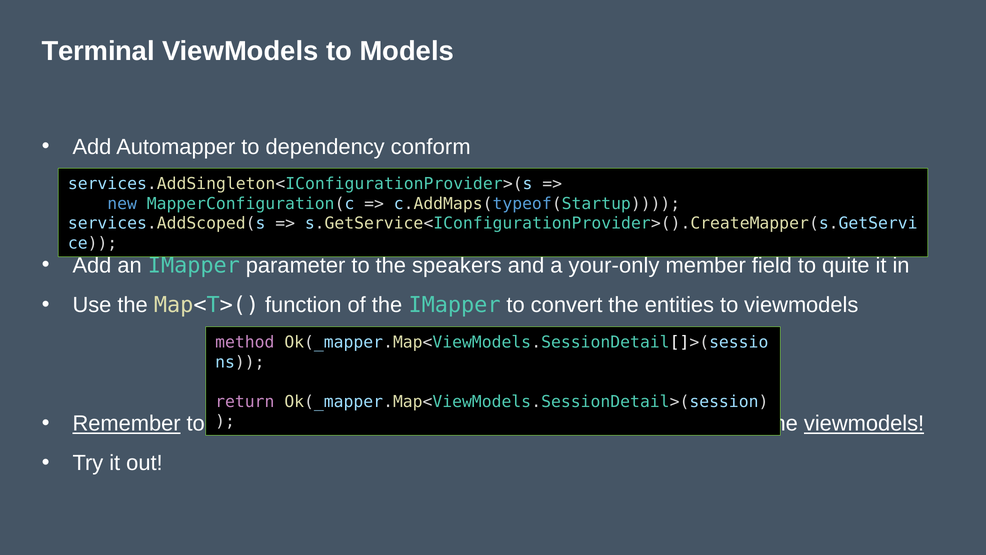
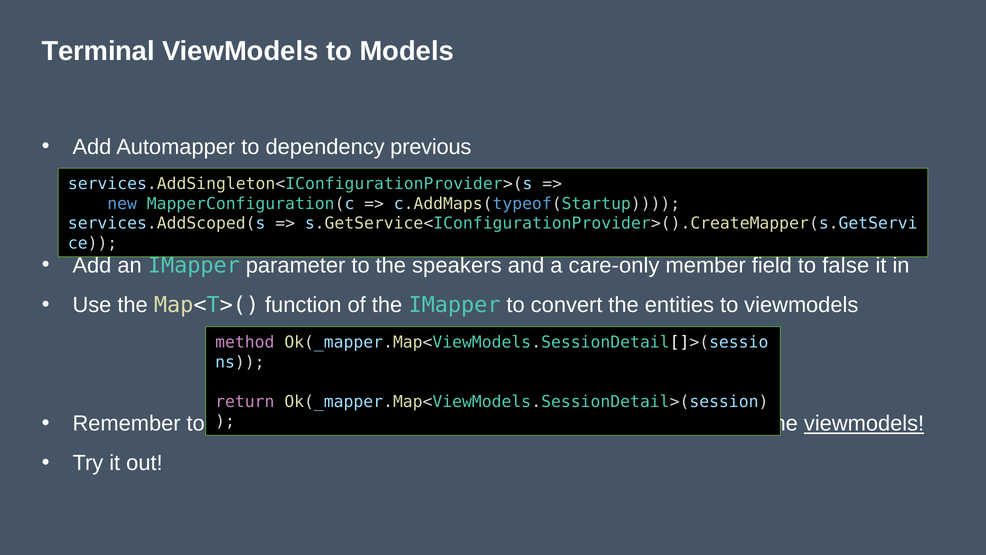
conform: conform -> previous
your-only: your-only -> care-only
quite: quite -> false
Remember underline: present -> none
